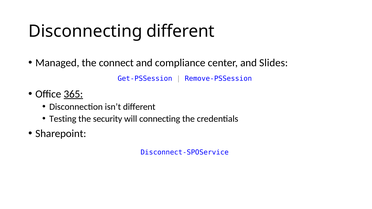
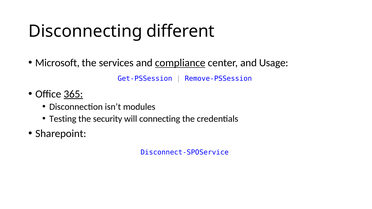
Managed: Managed -> Microsoft
connect: connect -> services
compliance underline: none -> present
Slides: Slides -> Usage
isn’t different: different -> modules
